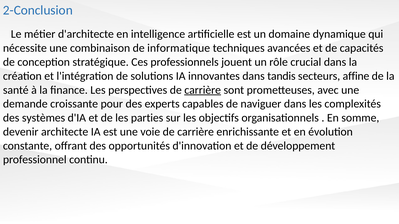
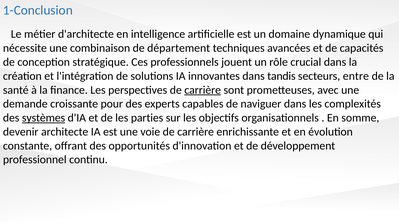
2-Conclusion: 2-Conclusion -> 1-Conclusion
informatique: informatique -> département
affine: affine -> entre
systèmes underline: none -> present
